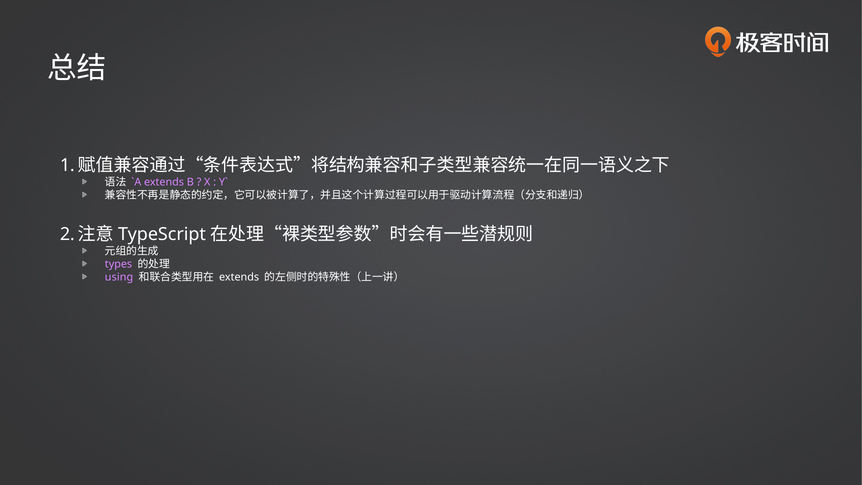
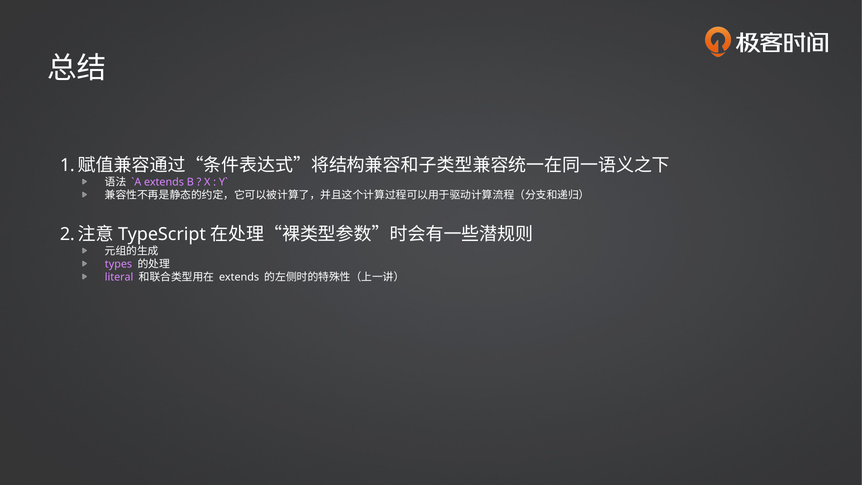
using: using -> literal
